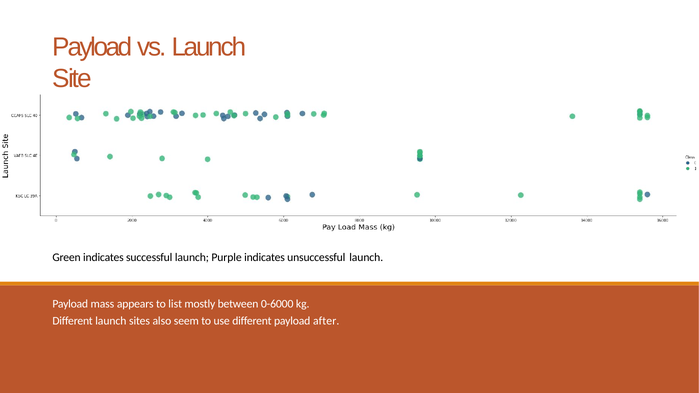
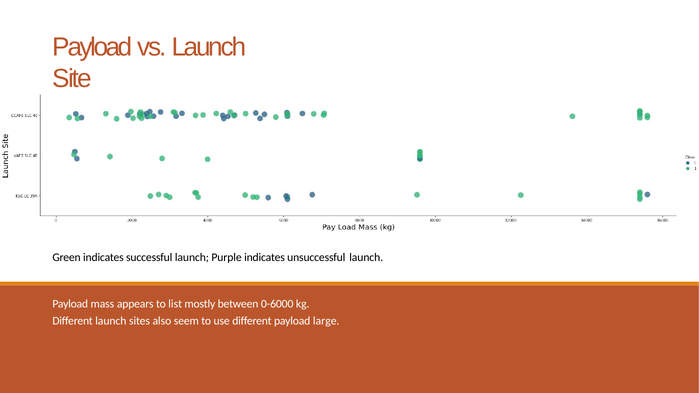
after: after -> large
